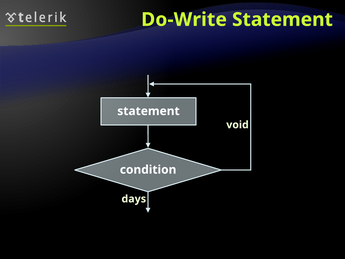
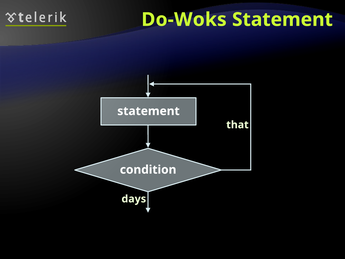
Do-Write: Do-Write -> Do-Woks
void: void -> that
